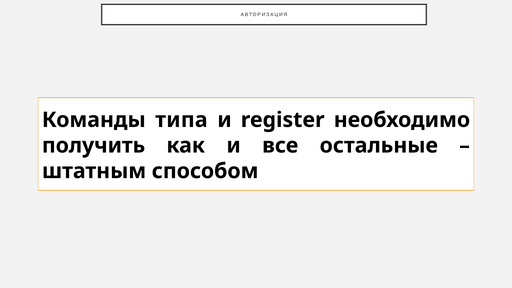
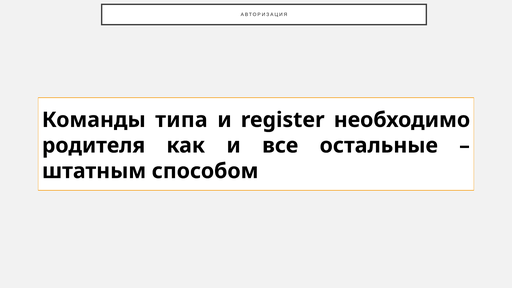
получить: получить -> родителя
